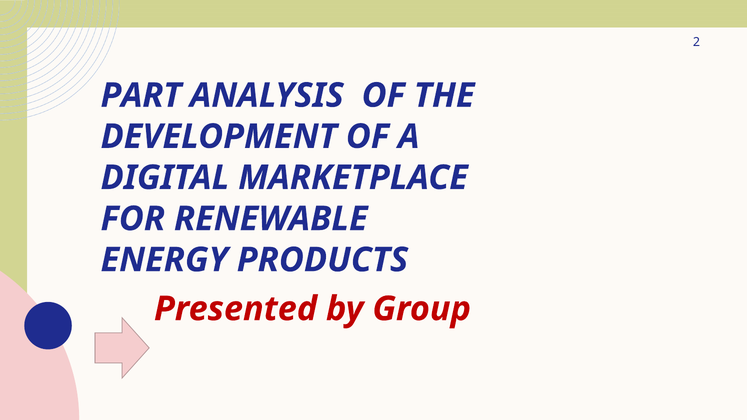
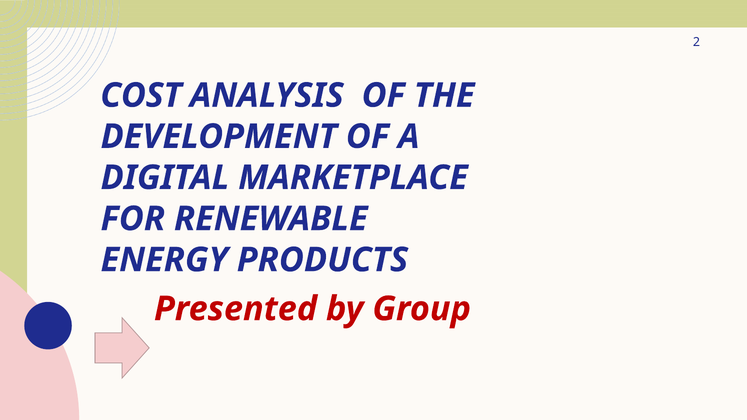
PART: PART -> COST
